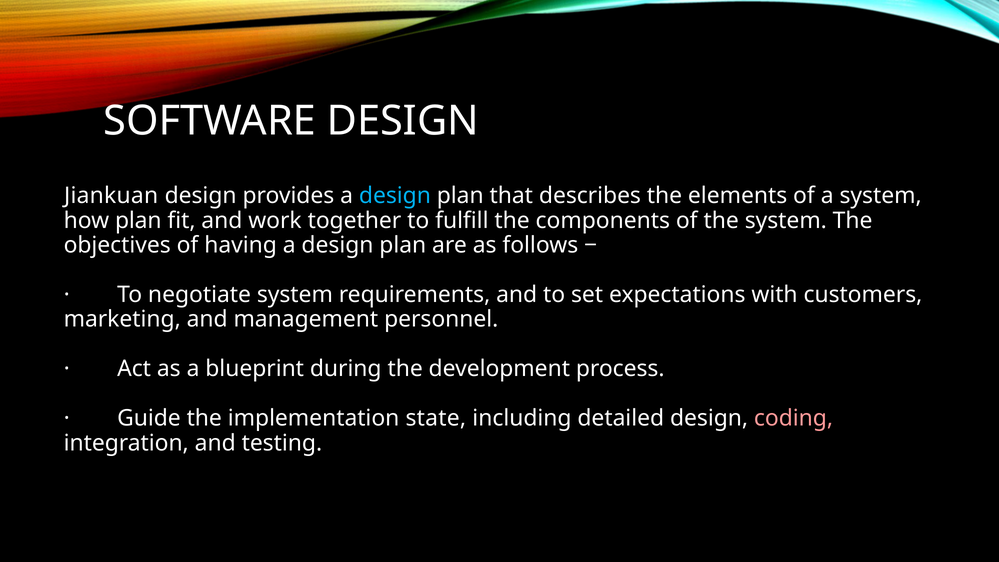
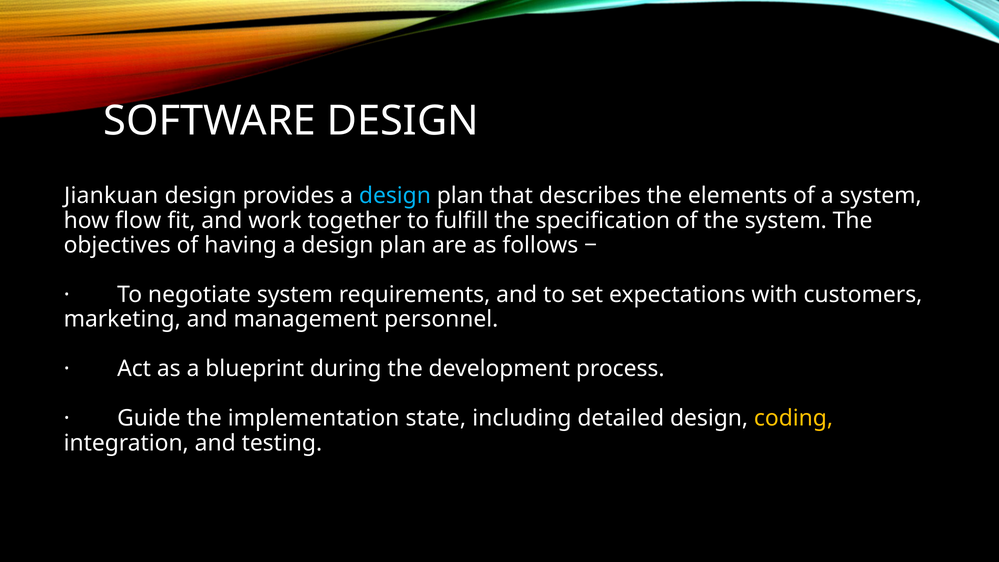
how plan: plan -> flow
components: components -> specification
coding colour: pink -> yellow
